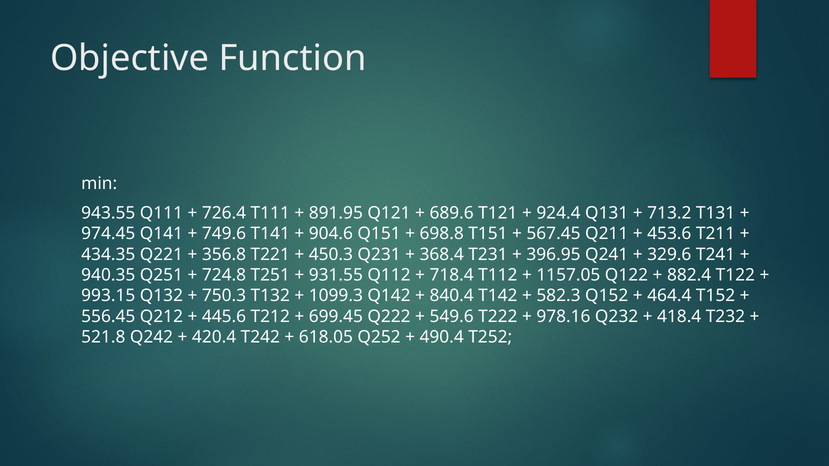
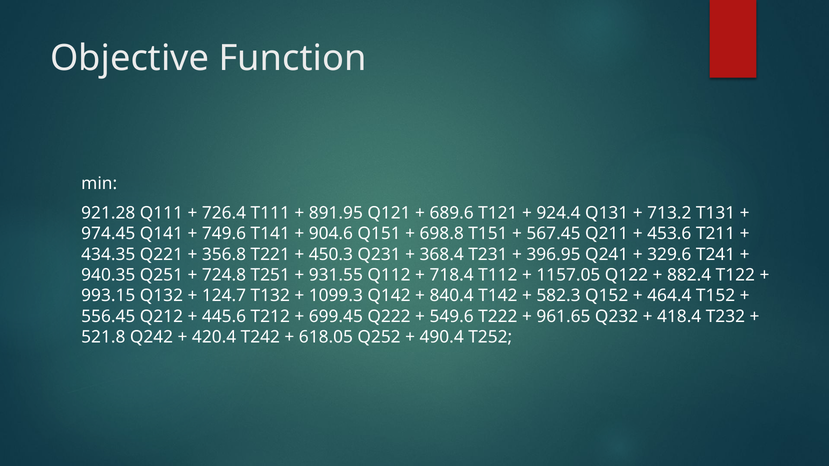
943.55: 943.55 -> 921.28
750.3: 750.3 -> 124.7
978.16: 978.16 -> 961.65
